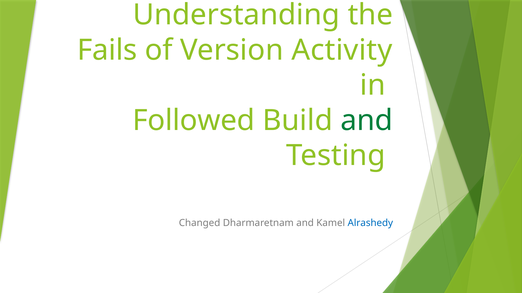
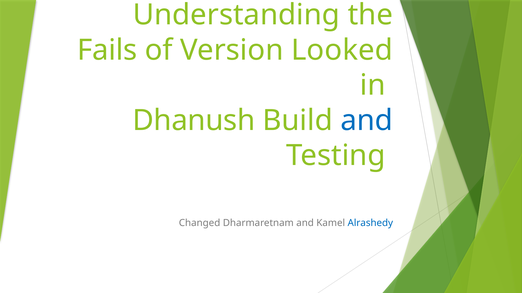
Activity: Activity -> Looked
Followed: Followed -> Dhanush
and at (367, 121) colour: green -> blue
